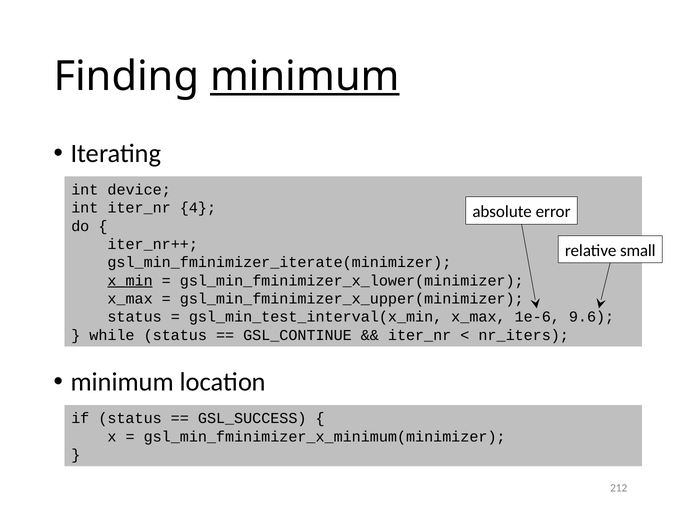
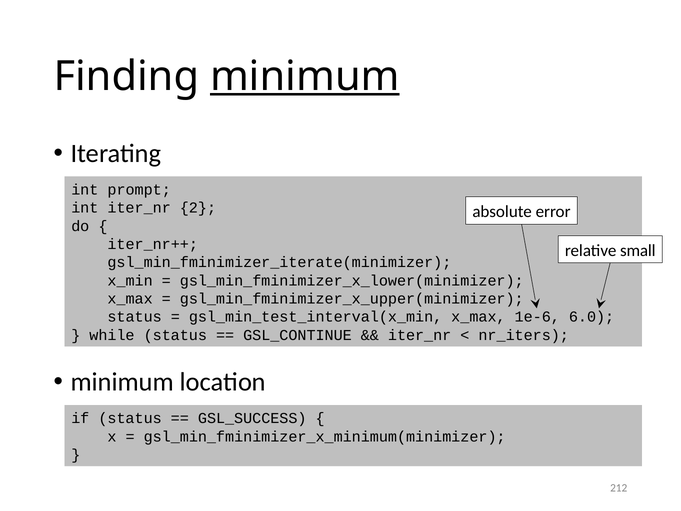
device: device -> prompt
4: 4 -> 2
x_min underline: present -> none
9.6: 9.6 -> 6.0
